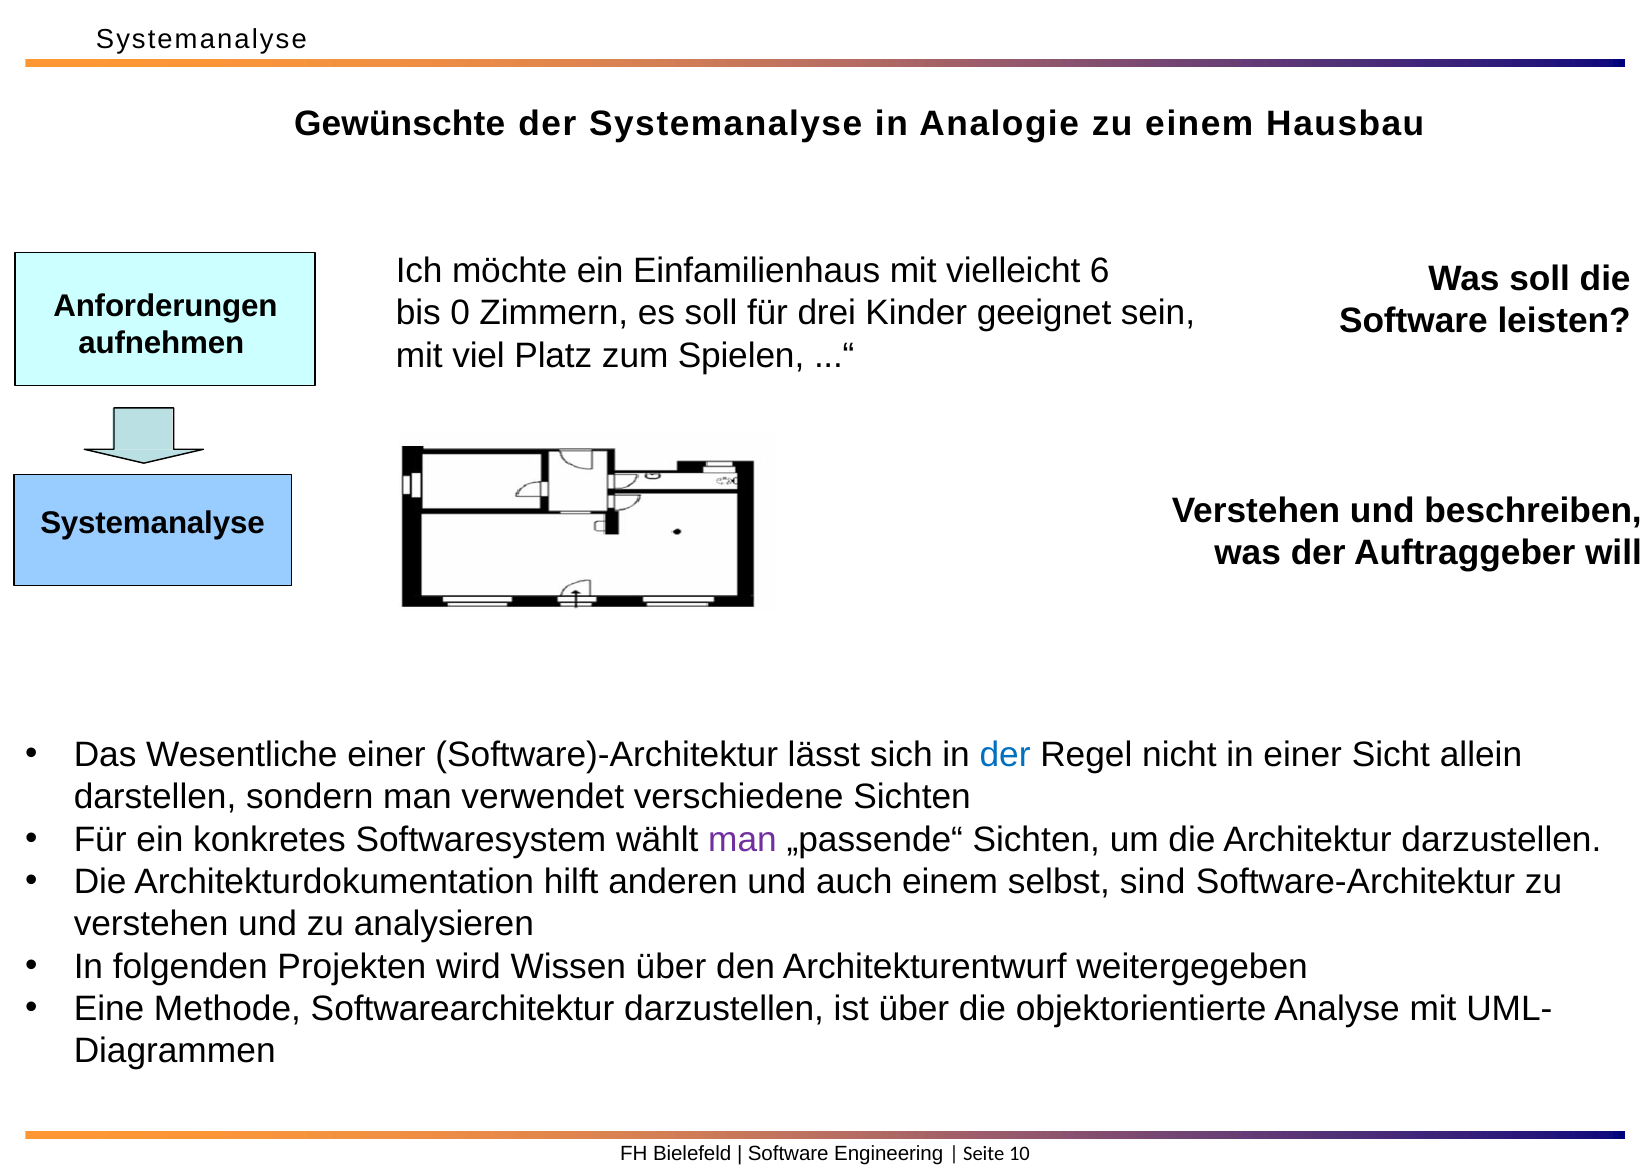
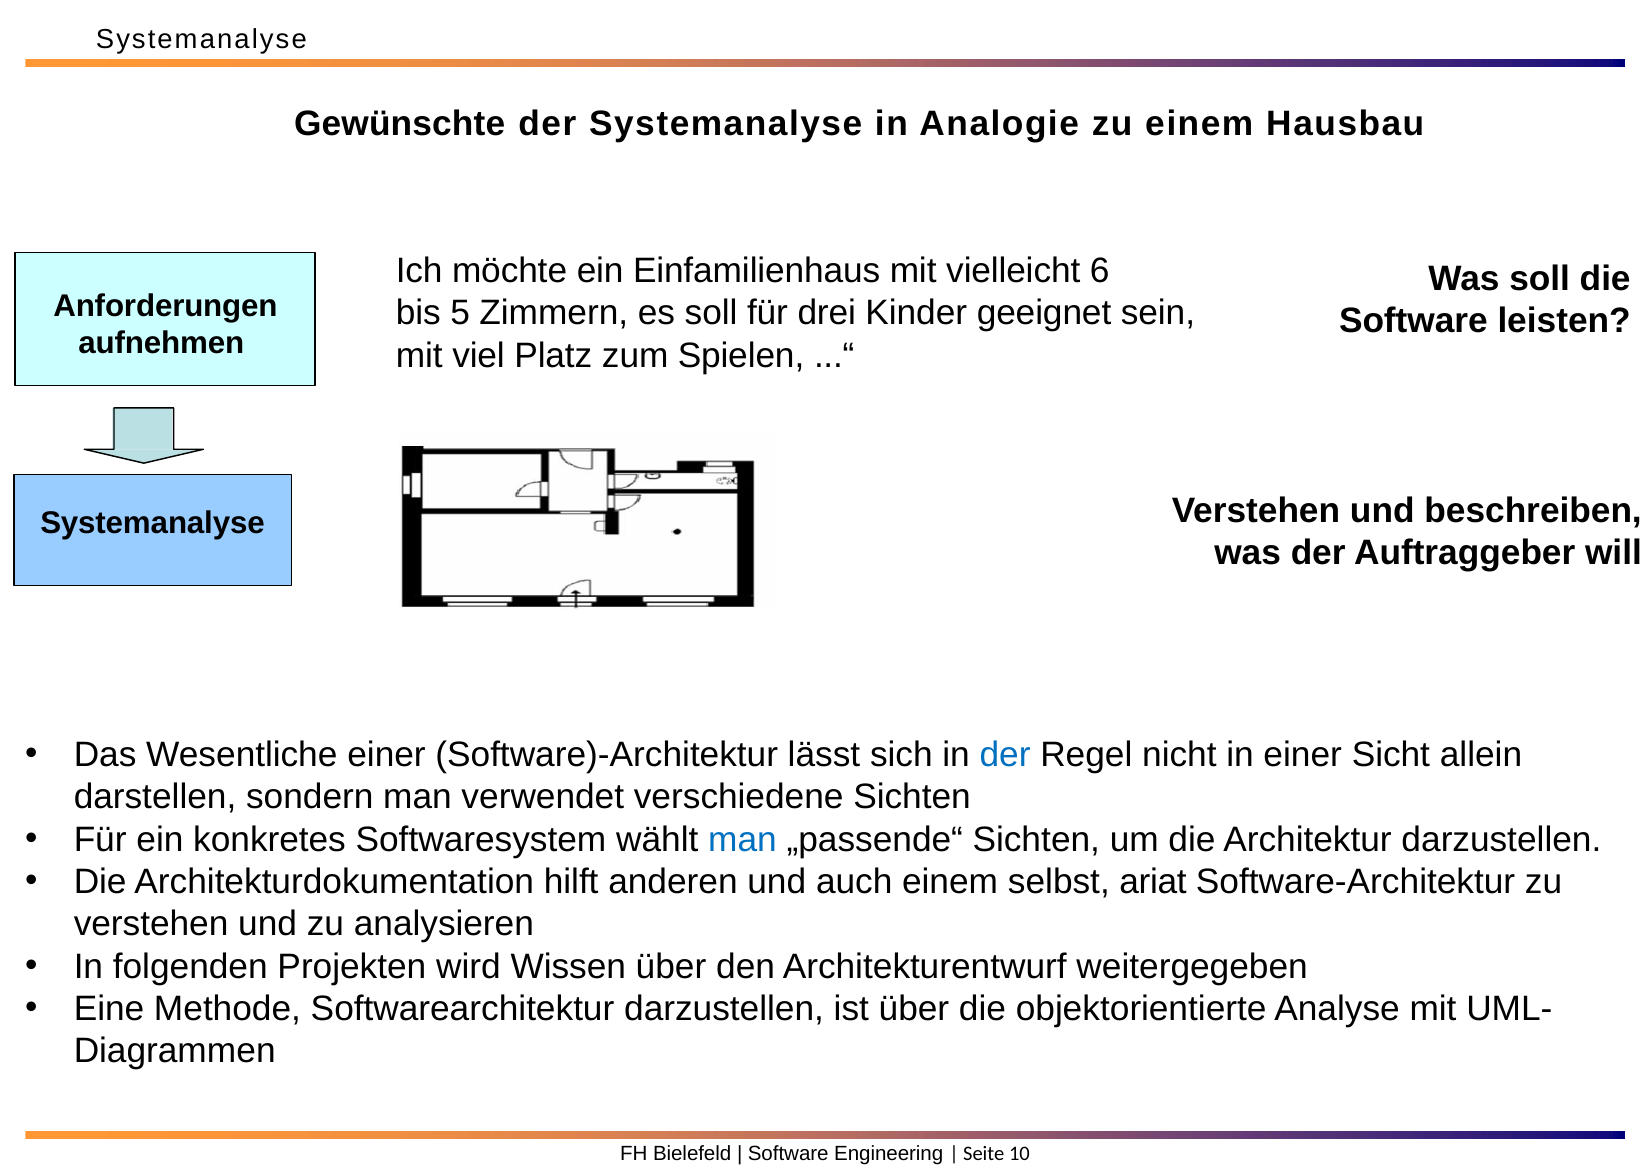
0: 0 -> 5
man at (743, 840) colour: purple -> blue
sind: sind -> ariat
